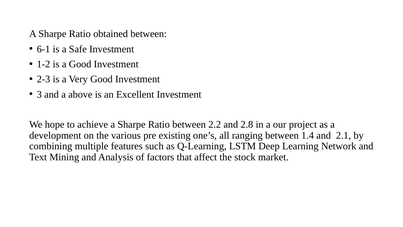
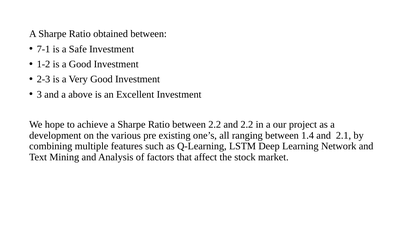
6-1: 6-1 -> 7-1
and 2.8: 2.8 -> 2.2
